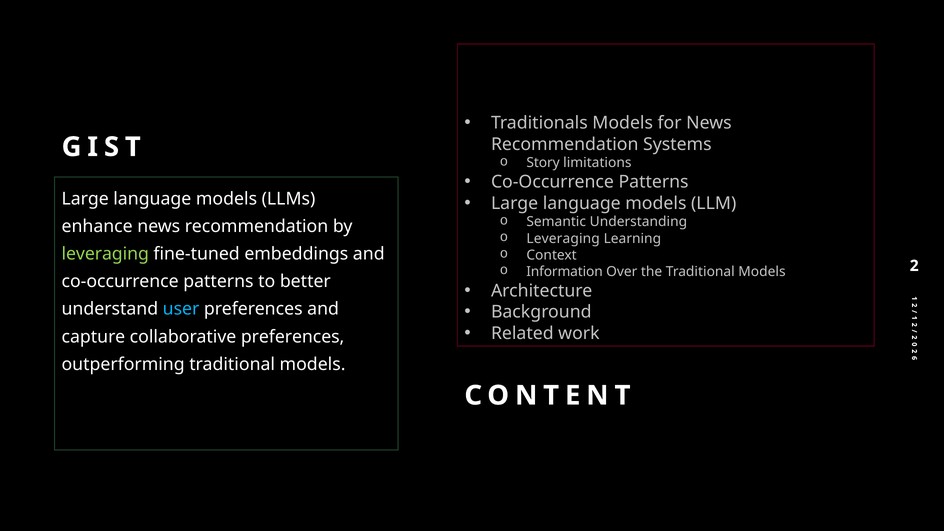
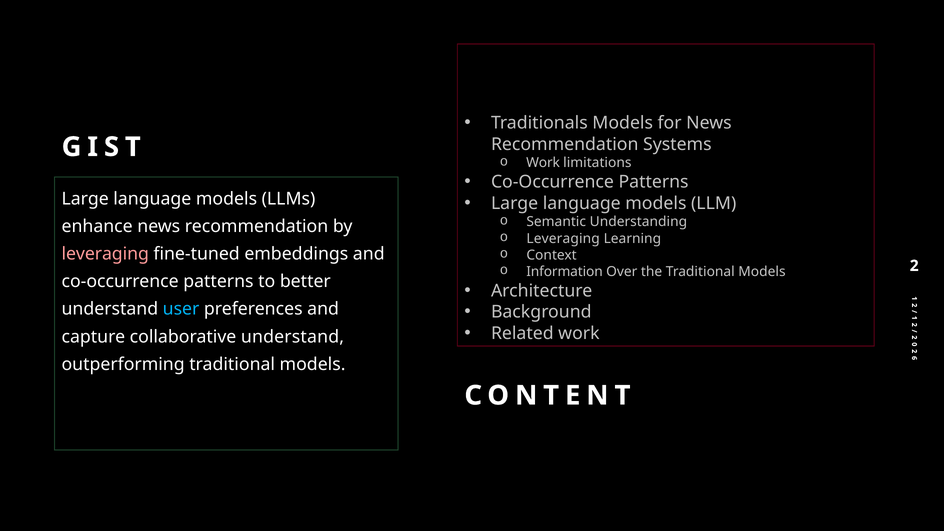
Story at (543, 163): Story -> Work
leveraging at (105, 254) colour: light green -> pink
collaborative preferences: preferences -> understand
